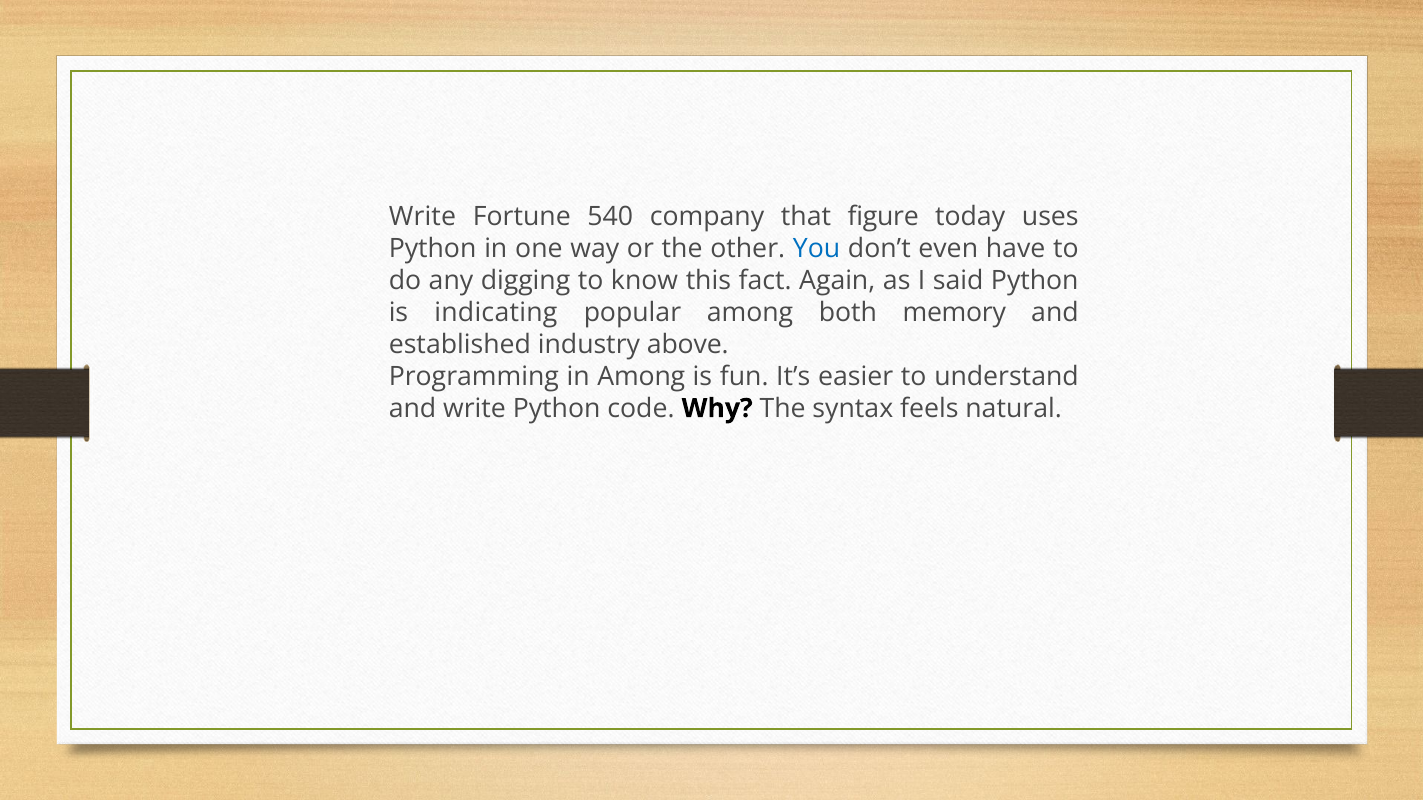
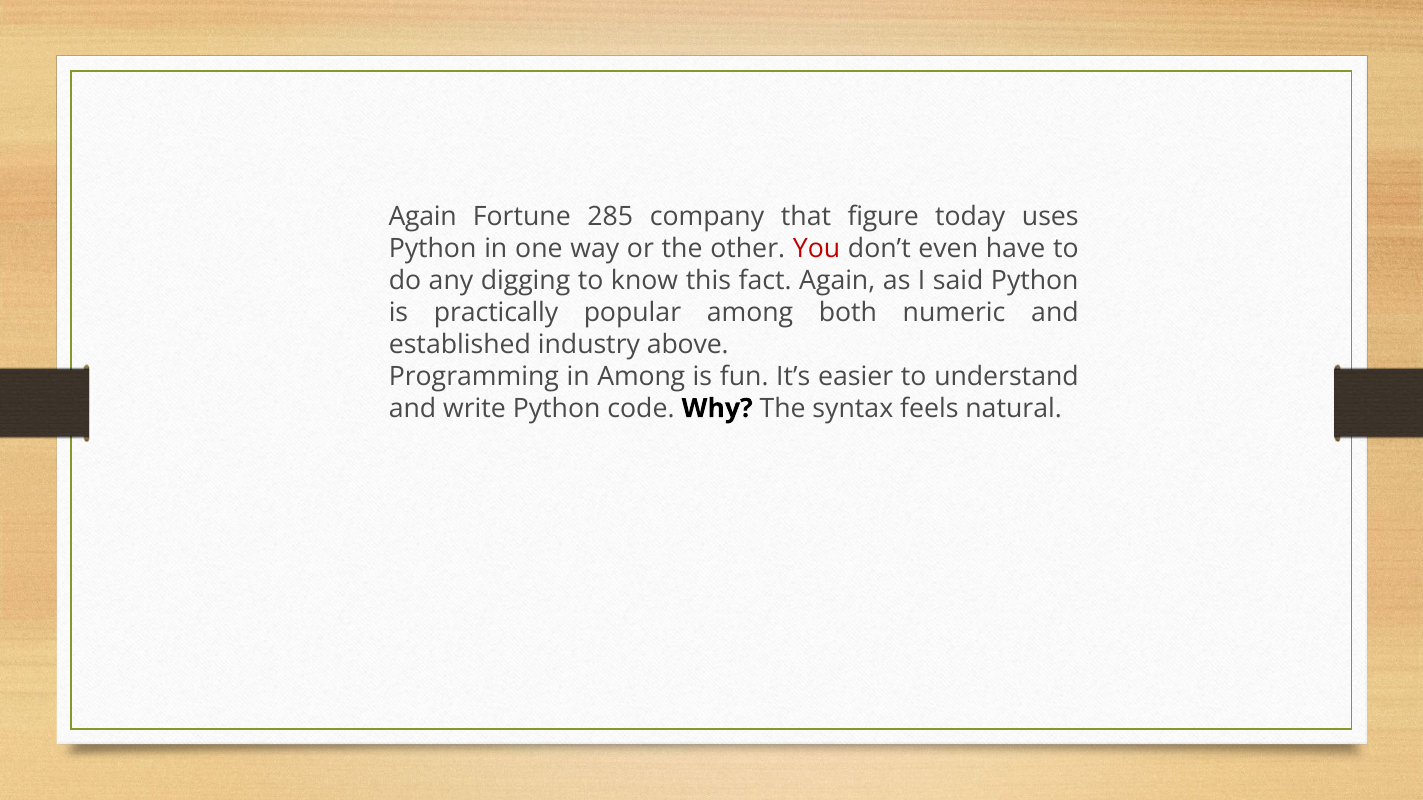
Write at (422, 216): Write -> Again
540: 540 -> 285
You colour: blue -> red
indicating: indicating -> practically
memory: memory -> numeric
